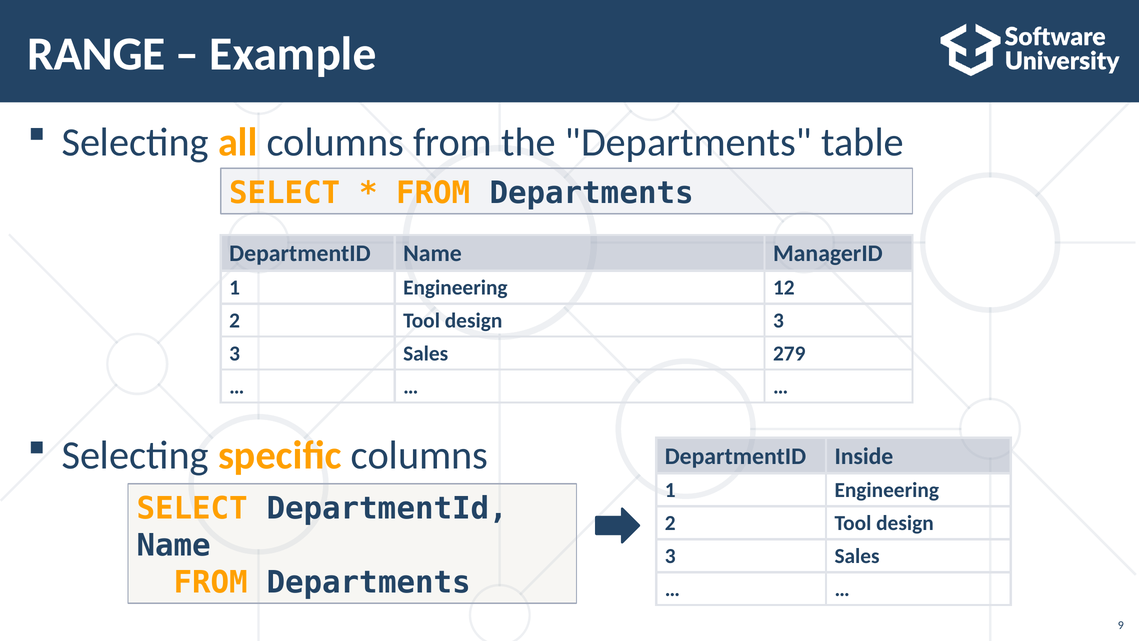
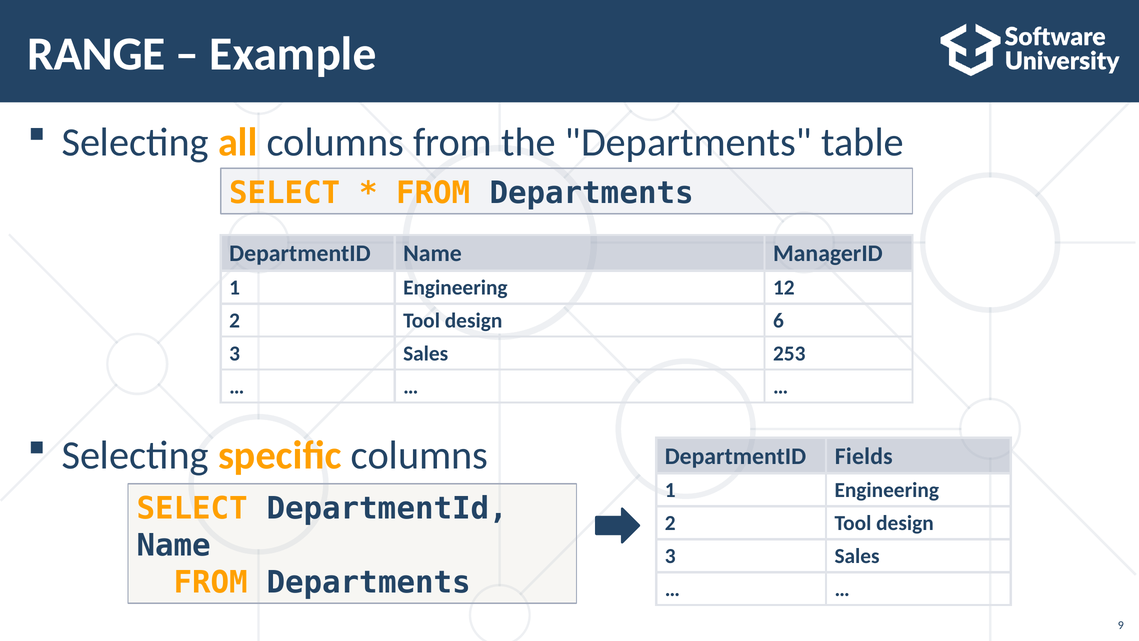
3 at (778, 321): 3 -> 6
279: 279 -> 253
Inside: Inside -> Fields
